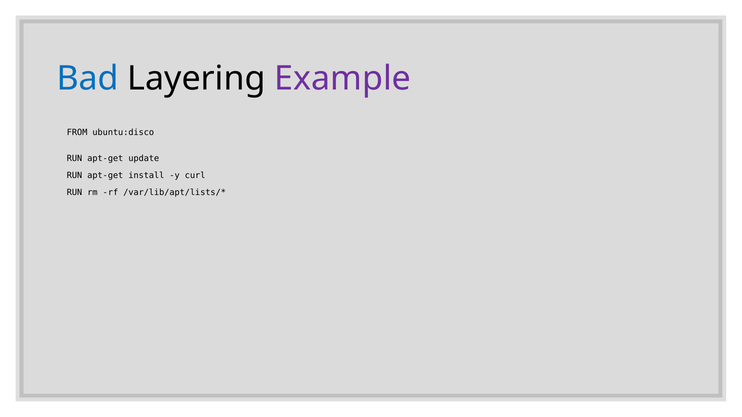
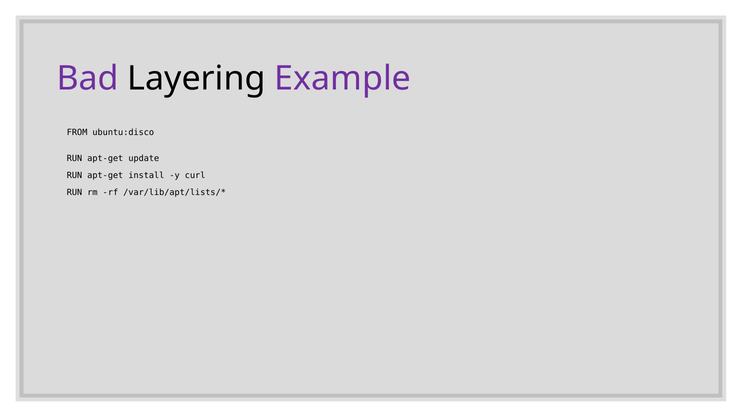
Bad colour: blue -> purple
